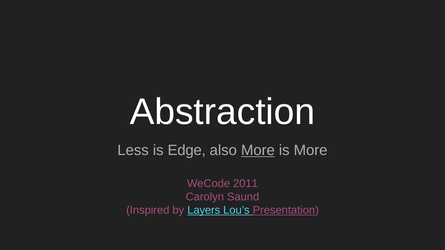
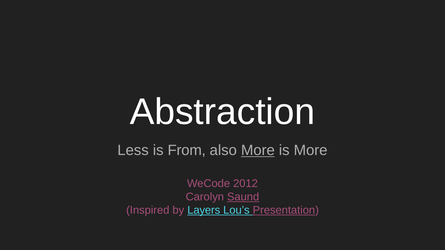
Edge: Edge -> From
2011: 2011 -> 2012
Saund underline: none -> present
